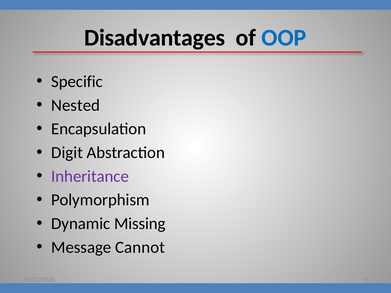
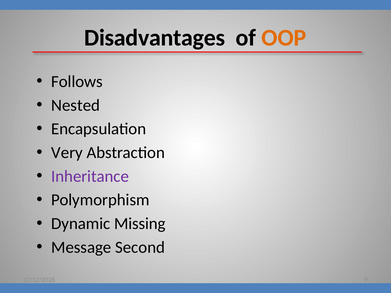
OOP colour: blue -> orange
Specific: Specific -> Follows
Digit: Digit -> Very
Cannot: Cannot -> Second
